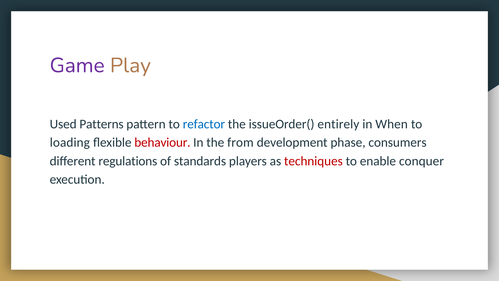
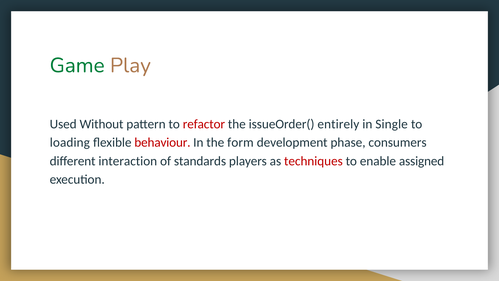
Game colour: purple -> green
Patterns: Patterns -> Without
refactor colour: blue -> red
When: When -> Single
from: from -> form
regulations: regulations -> interaction
conquer: conquer -> assigned
